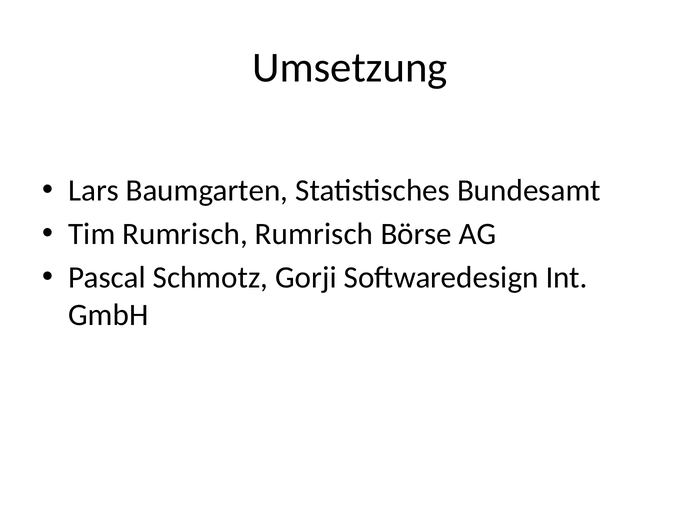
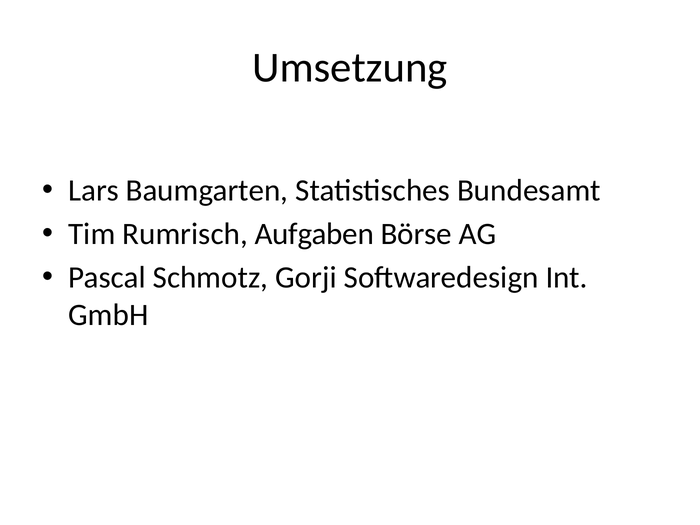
Rumrisch Rumrisch: Rumrisch -> Aufgaben
